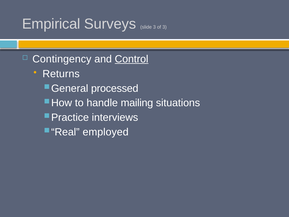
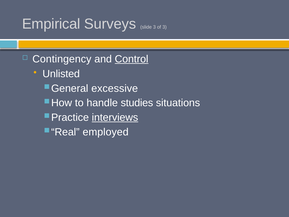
Returns: Returns -> Unlisted
processed: processed -> excessive
mailing: mailing -> studies
interviews underline: none -> present
